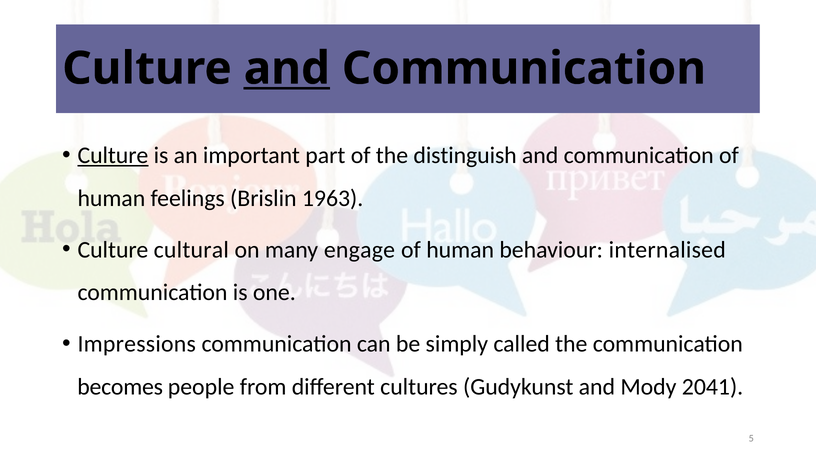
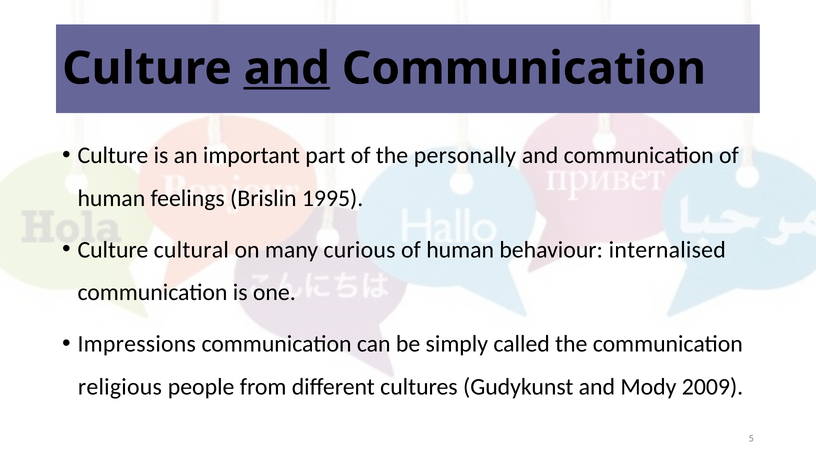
Culture at (113, 155) underline: present -> none
distinguish: distinguish -> personally
1963: 1963 -> 1995
engage: engage -> curious
becomes: becomes -> religious
2041: 2041 -> 2009
